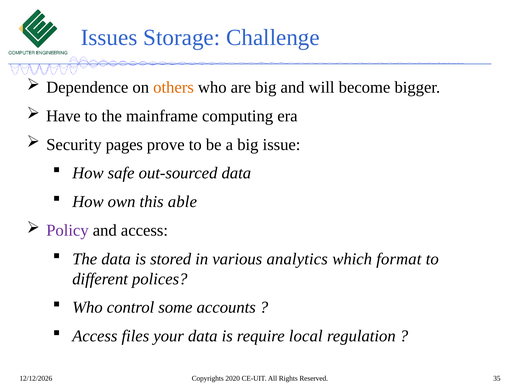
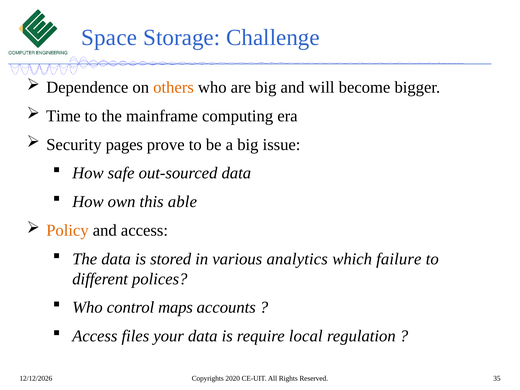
Issues: Issues -> Space
Have: Have -> Time
Policy colour: purple -> orange
format: format -> failure
some: some -> maps
